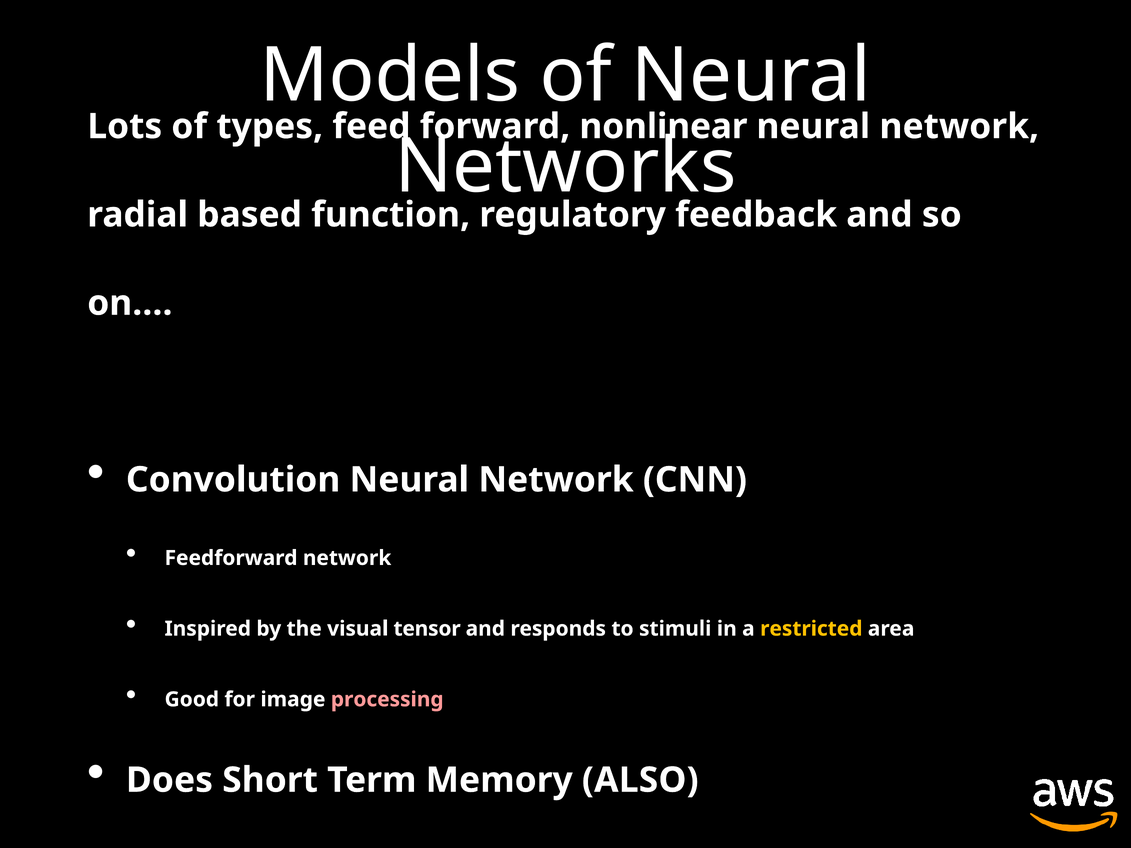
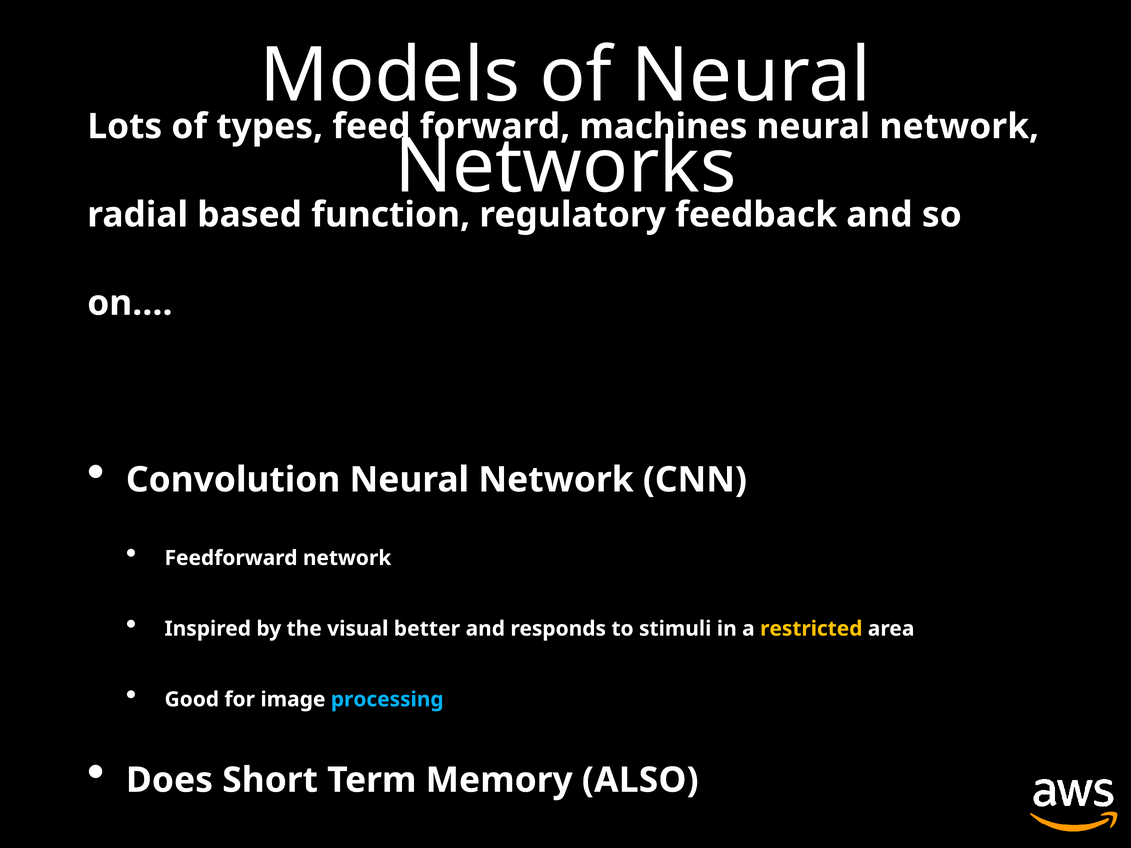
nonlinear: nonlinear -> machines
tensor: tensor -> better
processing colour: pink -> light blue
